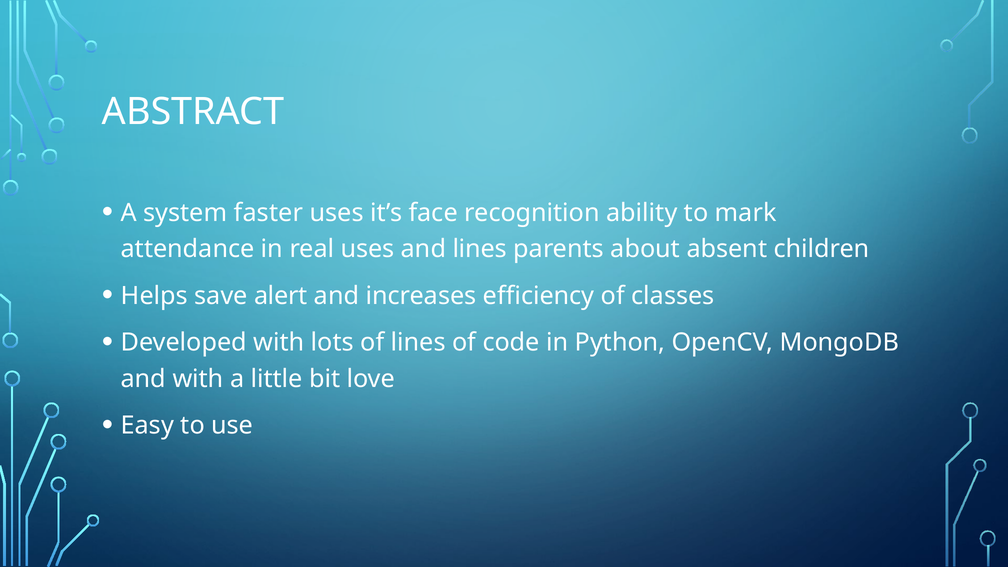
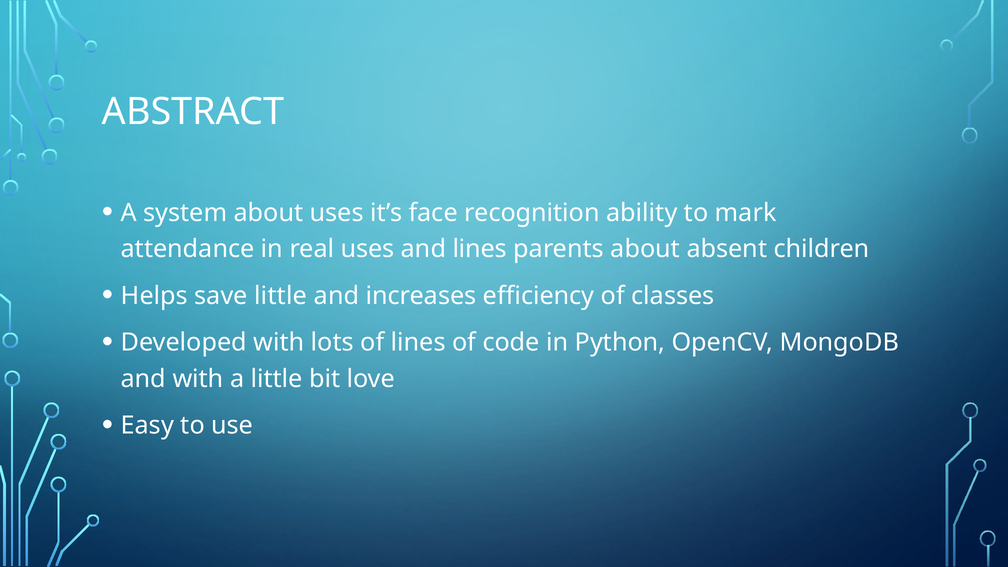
system faster: faster -> about
save alert: alert -> little
